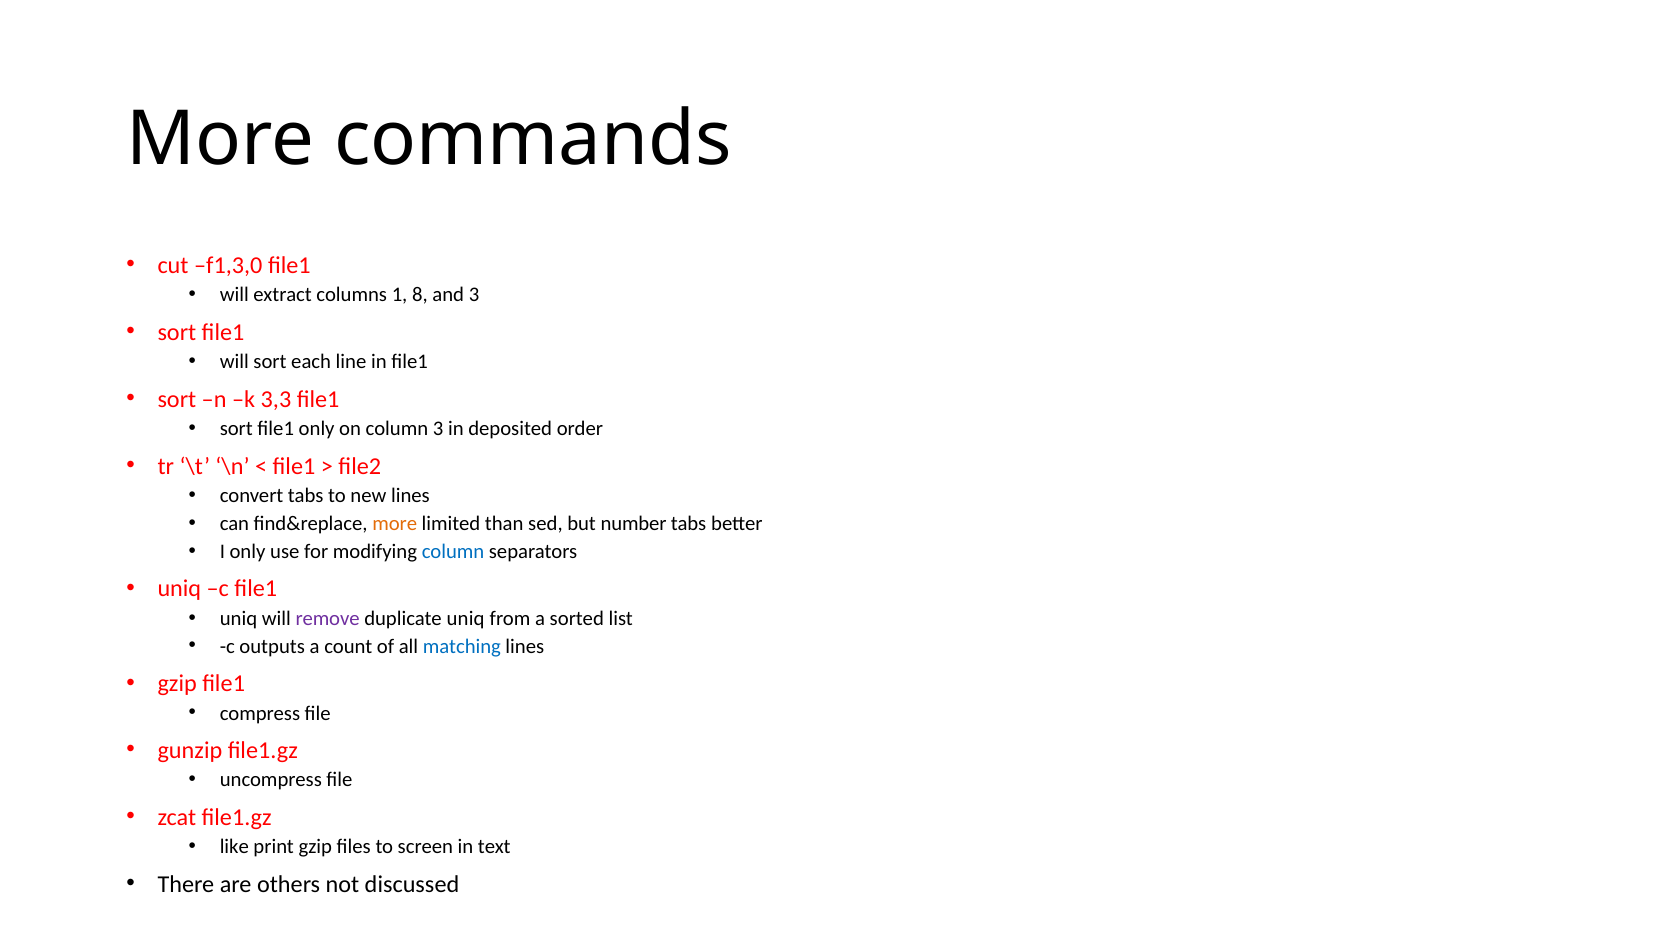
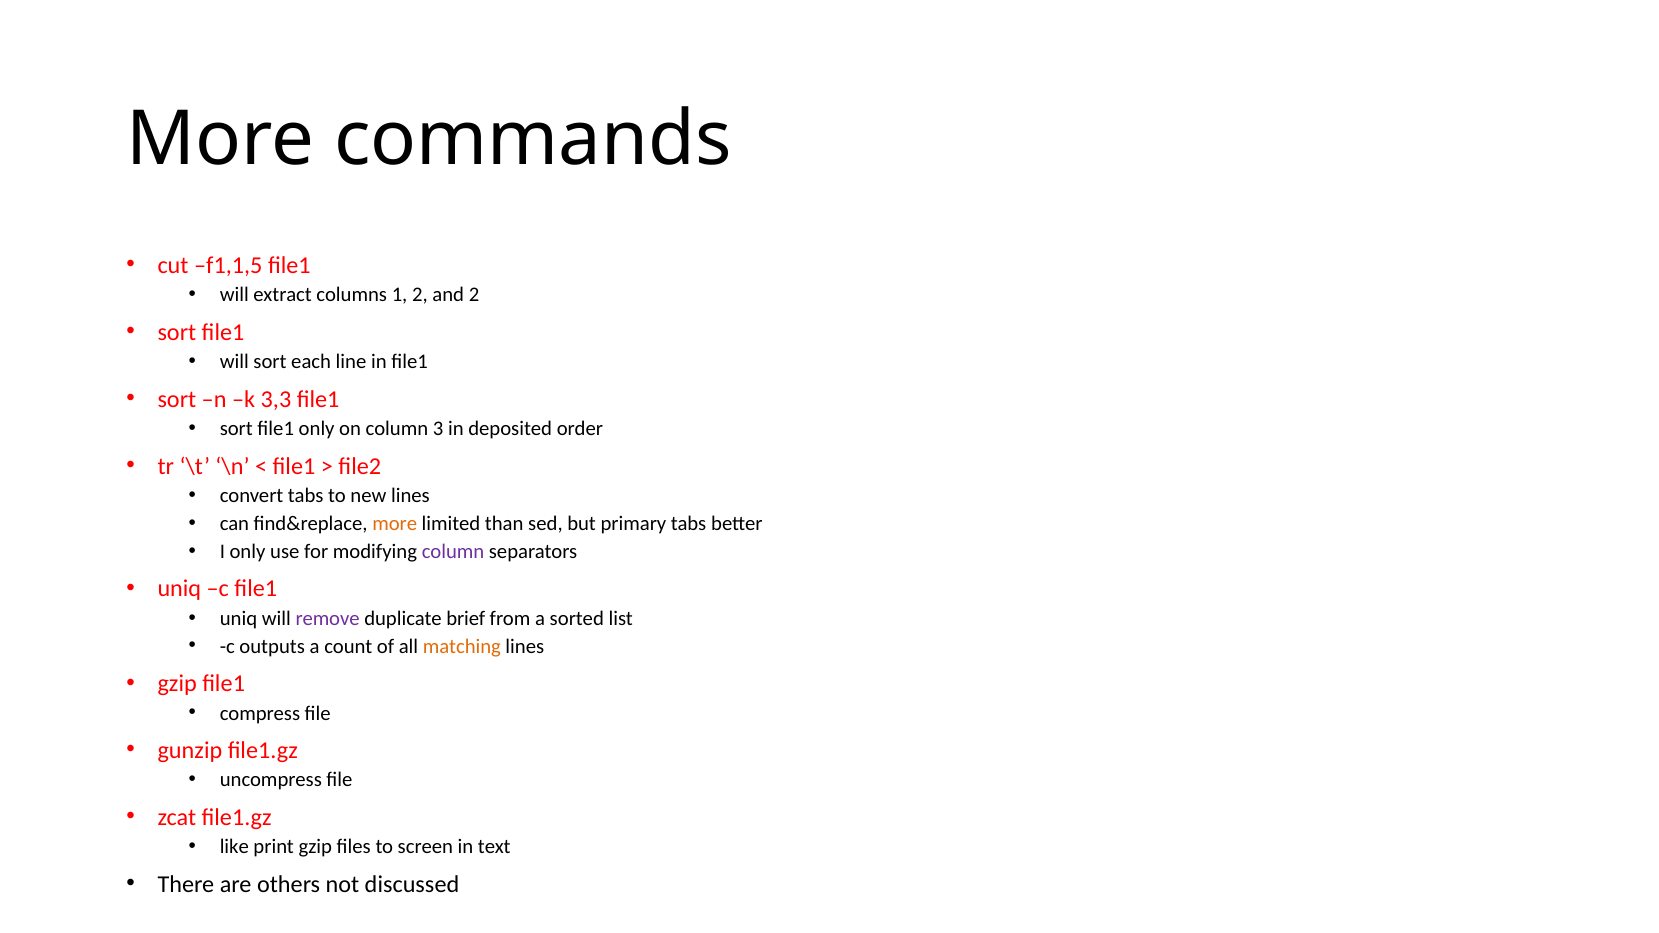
f1,3,0: f1,3,0 -> f1,1,5
1 8: 8 -> 2
and 3: 3 -> 2
number: number -> primary
column at (453, 552) colour: blue -> purple
duplicate uniq: uniq -> brief
matching colour: blue -> orange
